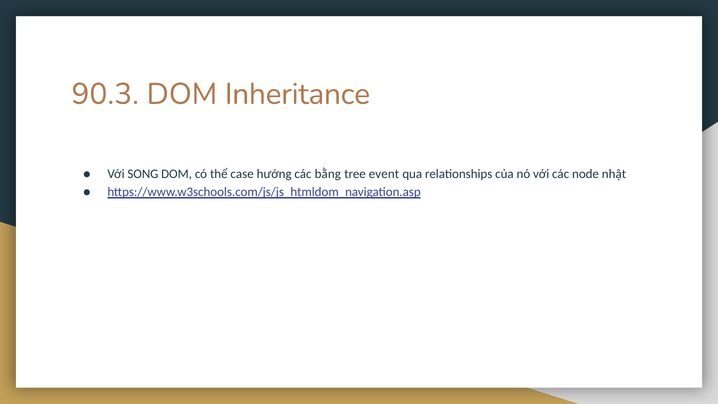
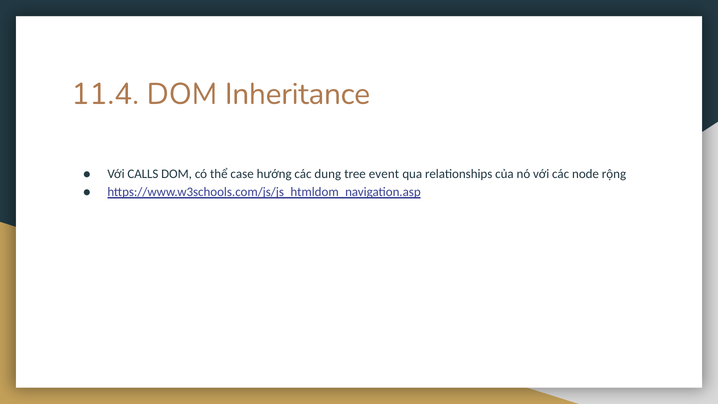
90.3: 90.3 -> 11.4
SONG: SONG -> CALLS
bằng: bằng -> dung
nhật: nhật -> rộng
